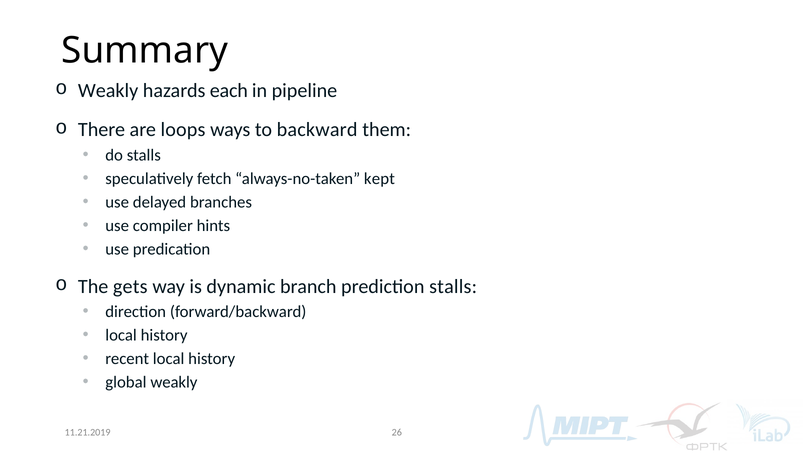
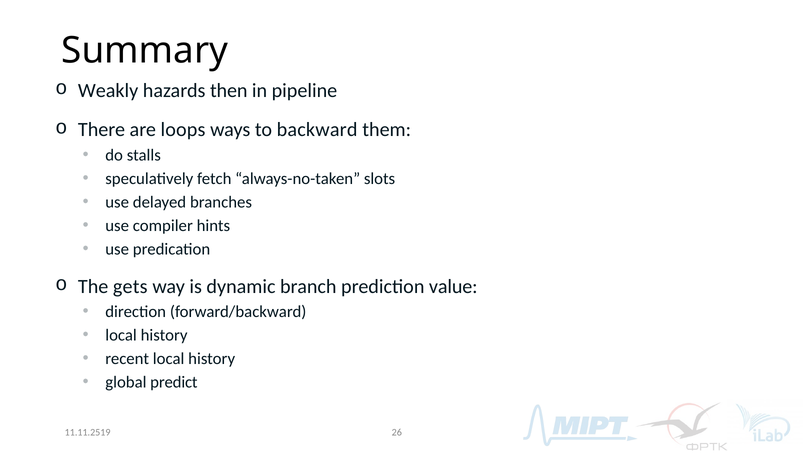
each: each -> then
kept: kept -> slots
prediction stalls: stalls -> value
global weakly: weakly -> predict
11.21.2019: 11.21.2019 -> 11.11.2519
